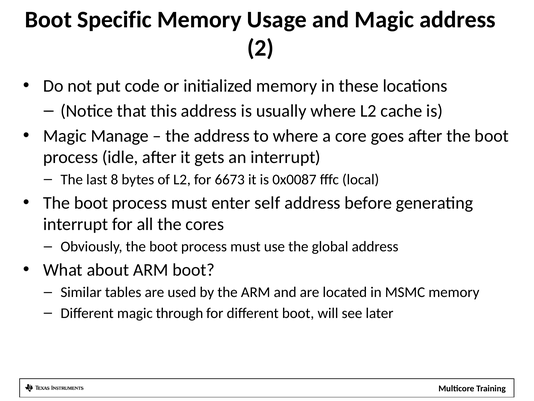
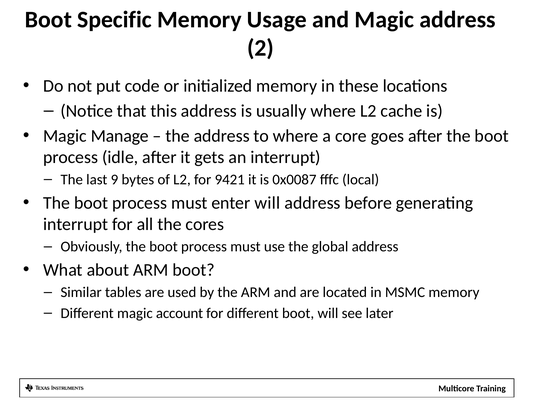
8: 8 -> 9
6673: 6673 -> 9421
enter self: self -> will
through: through -> account
